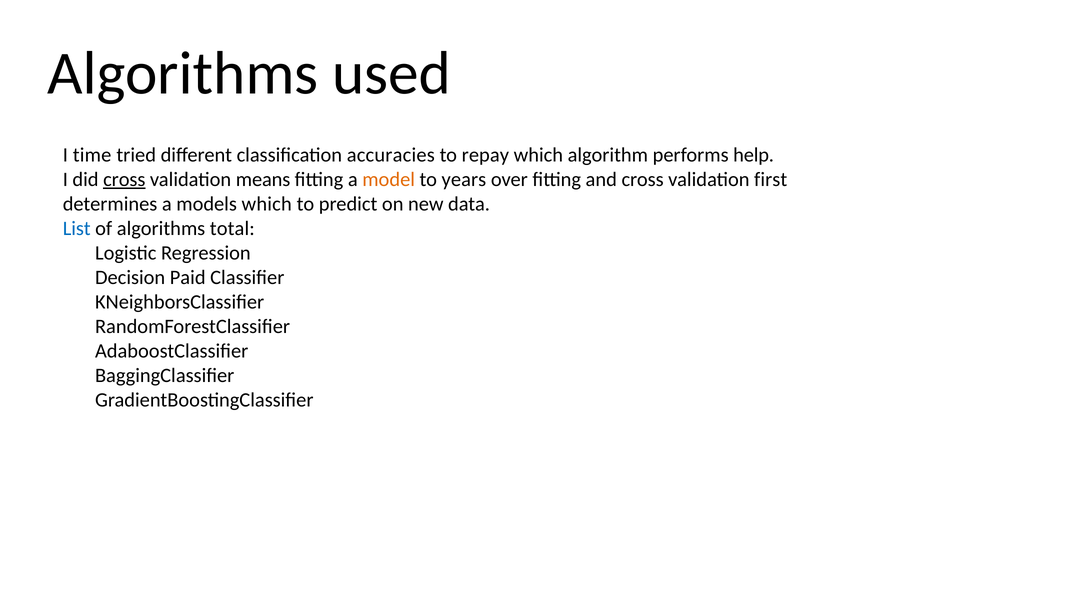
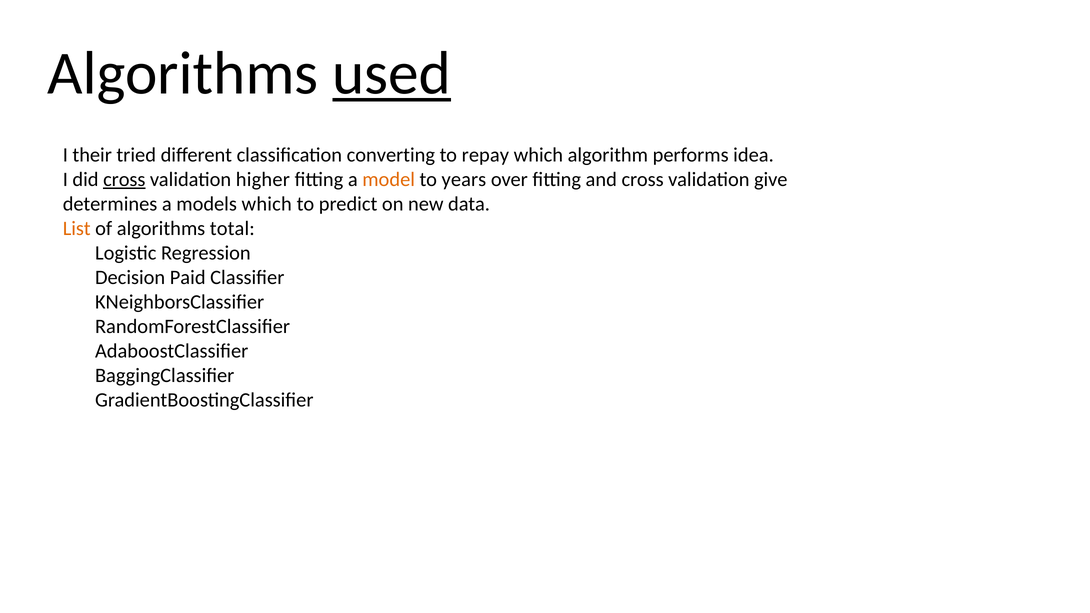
used underline: none -> present
time: time -> their
accuracies: accuracies -> converting
help: help -> idea
means: means -> higher
first: first -> give
List colour: blue -> orange
